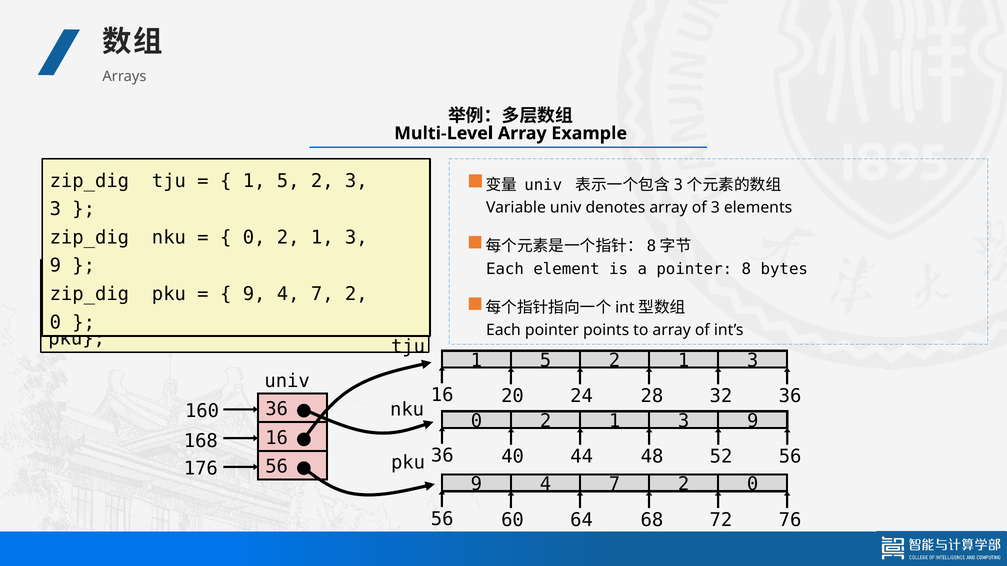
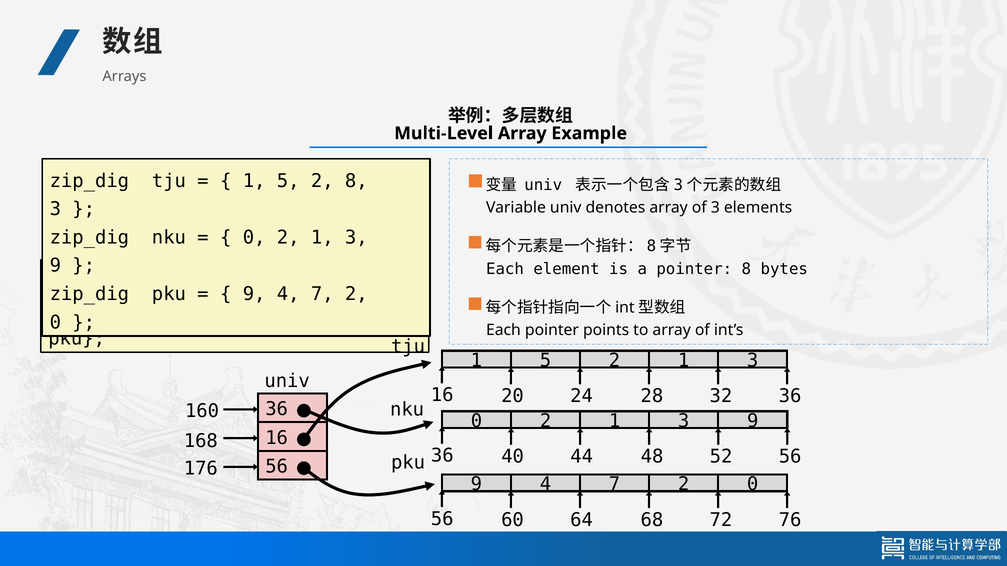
2 3: 3 -> 8
